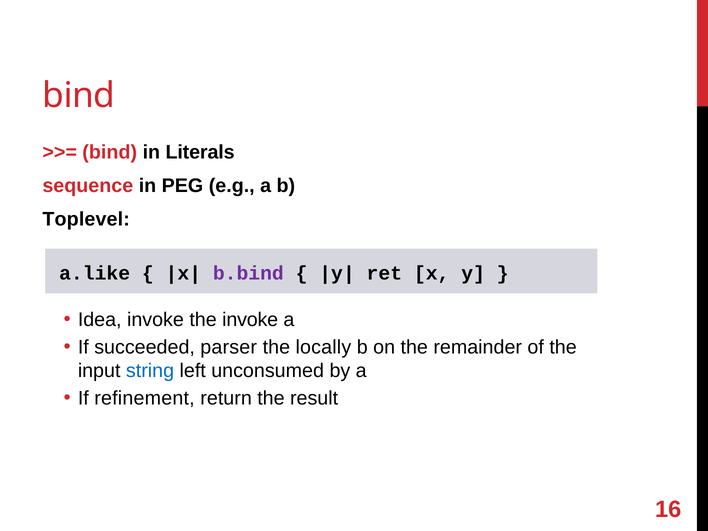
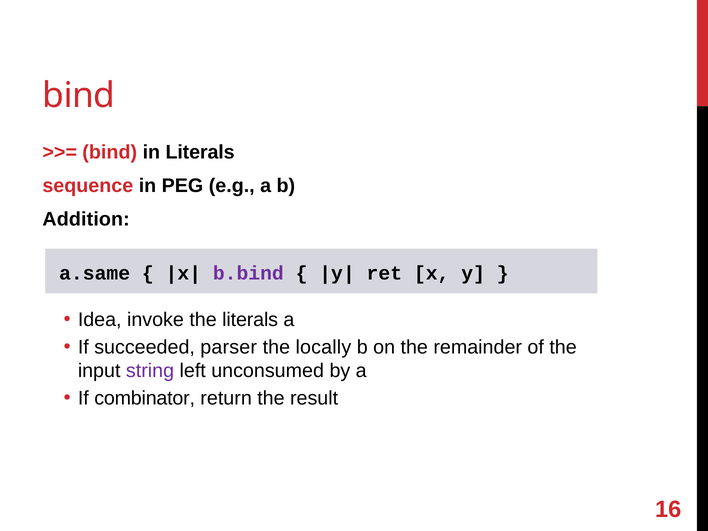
Toplevel: Toplevel -> Addition
a.like: a.like -> a.same
the invoke: invoke -> literals
string colour: blue -> purple
refinement: refinement -> combinator
